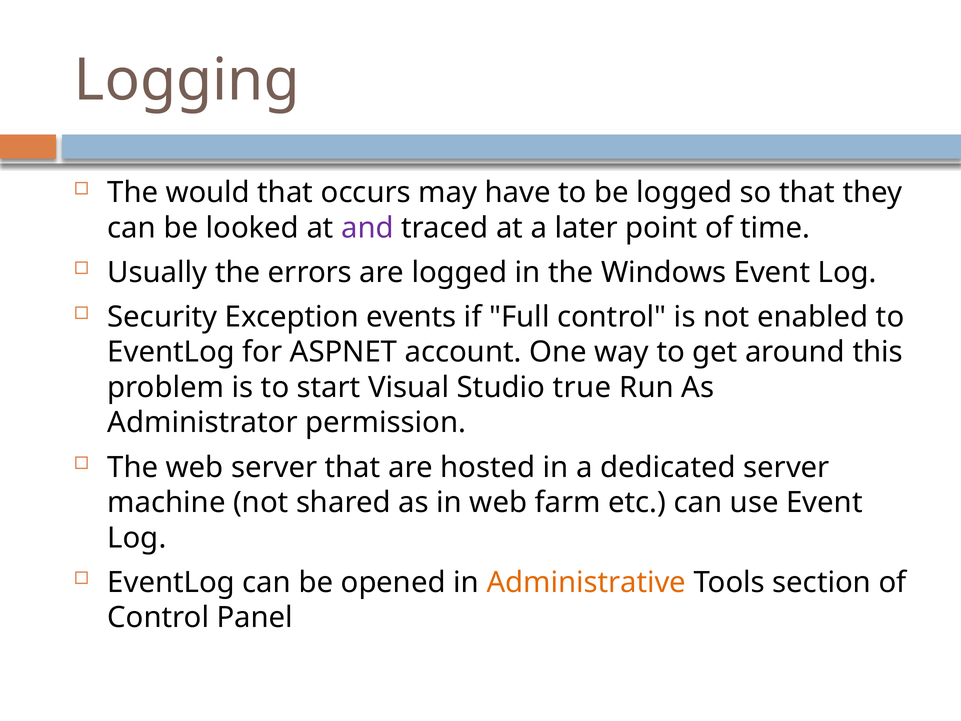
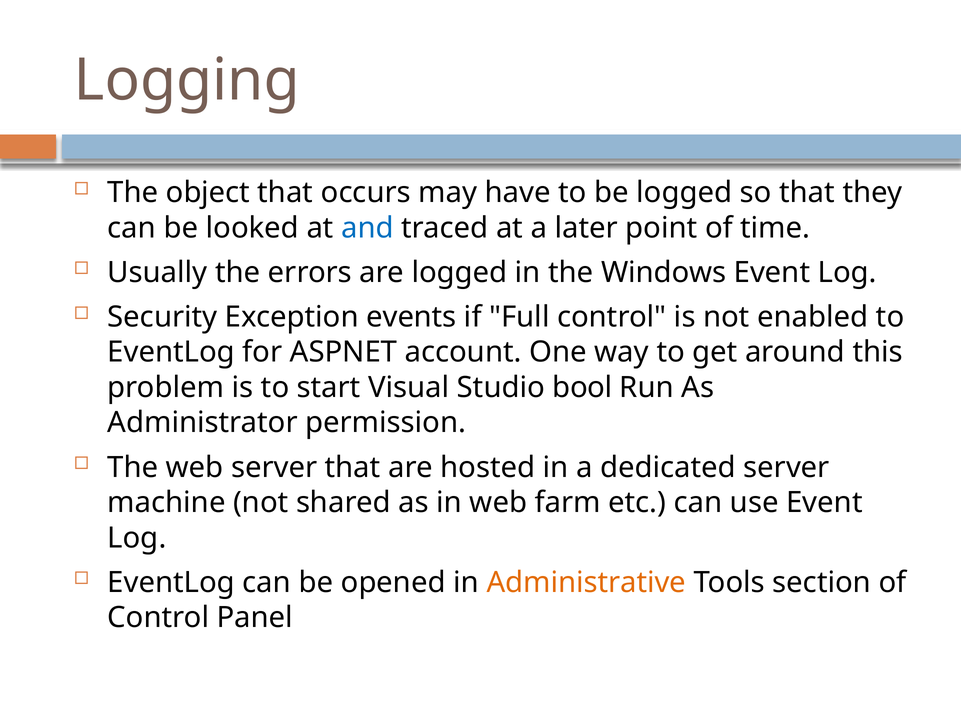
would: would -> object
and colour: purple -> blue
true: true -> bool
